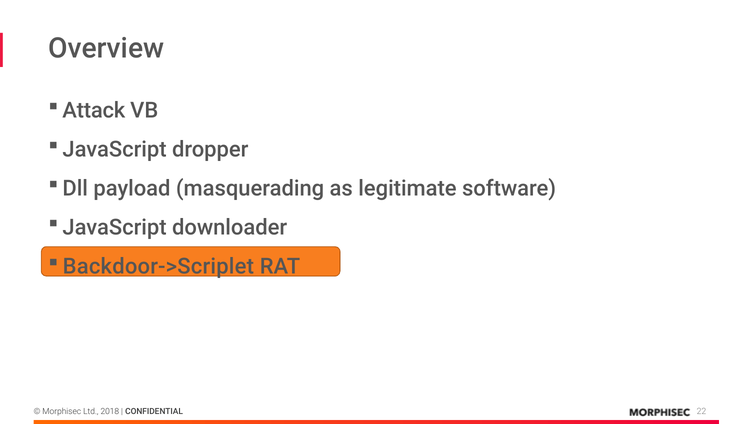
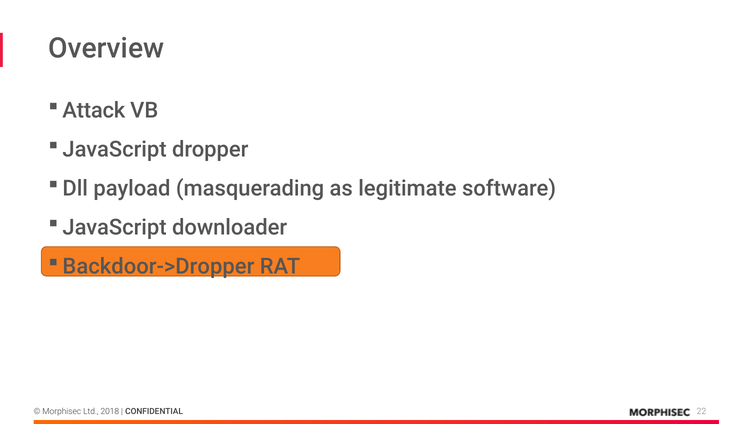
Backdoor->Scriplet: Backdoor->Scriplet -> Backdoor->Dropper
